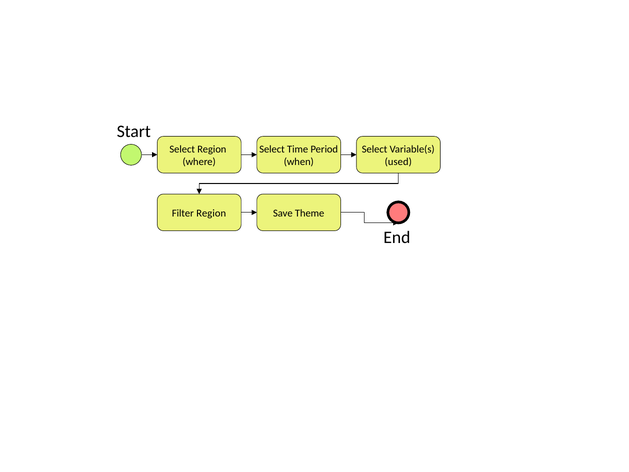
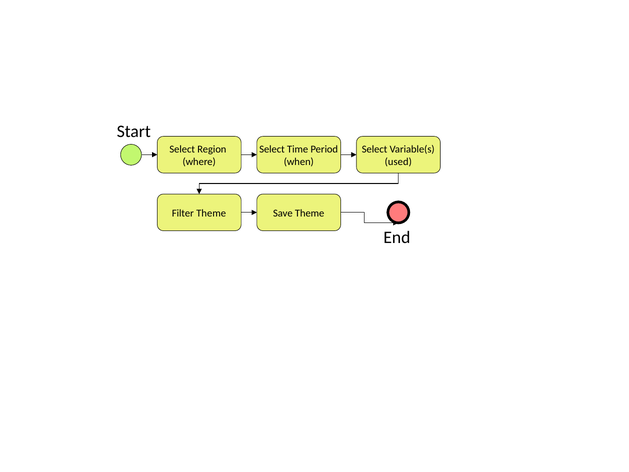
Filter Region: Region -> Theme
